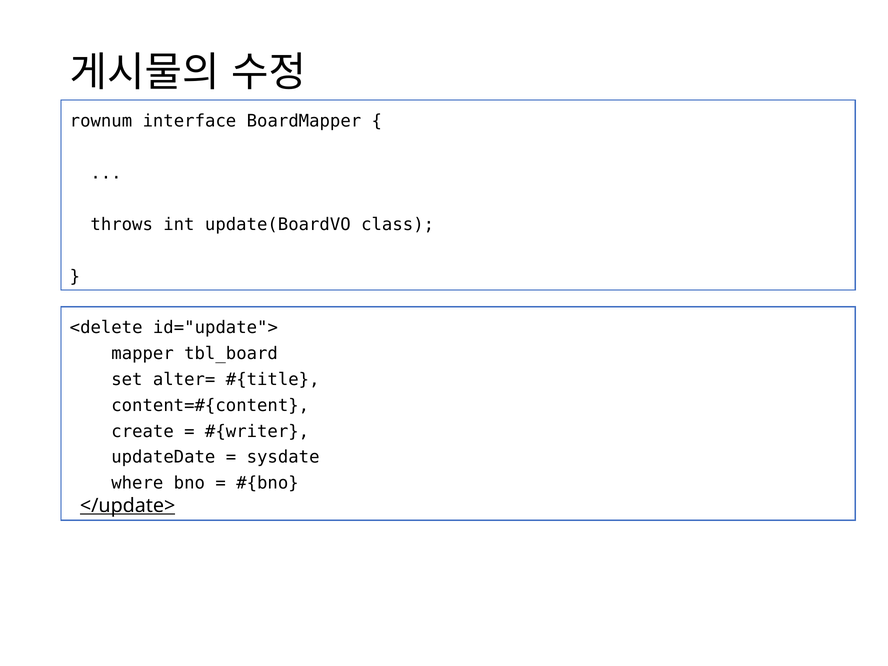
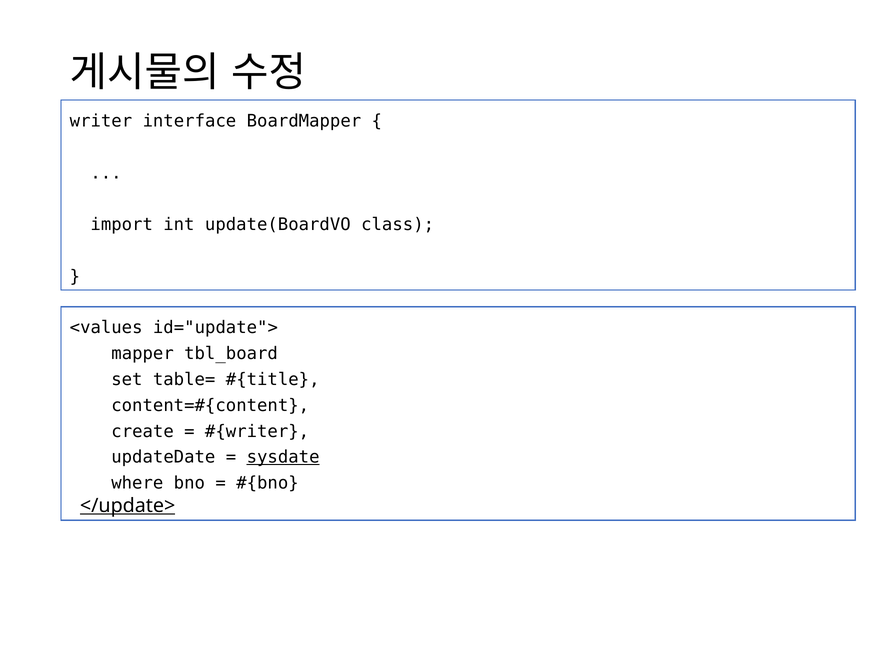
rownum: rownum -> writer
throws: throws -> import
<delete: <delete -> <values
alter=: alter= -> table=
sysdate underline: none -> present
